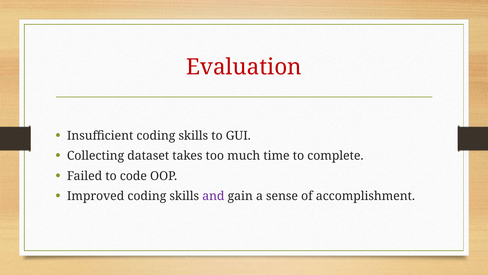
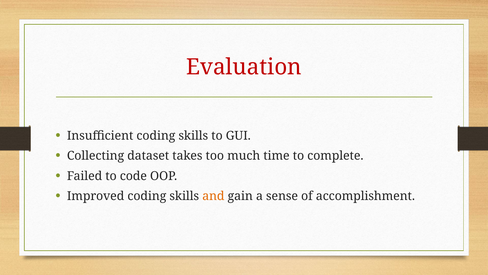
and colour: purple -> orange
